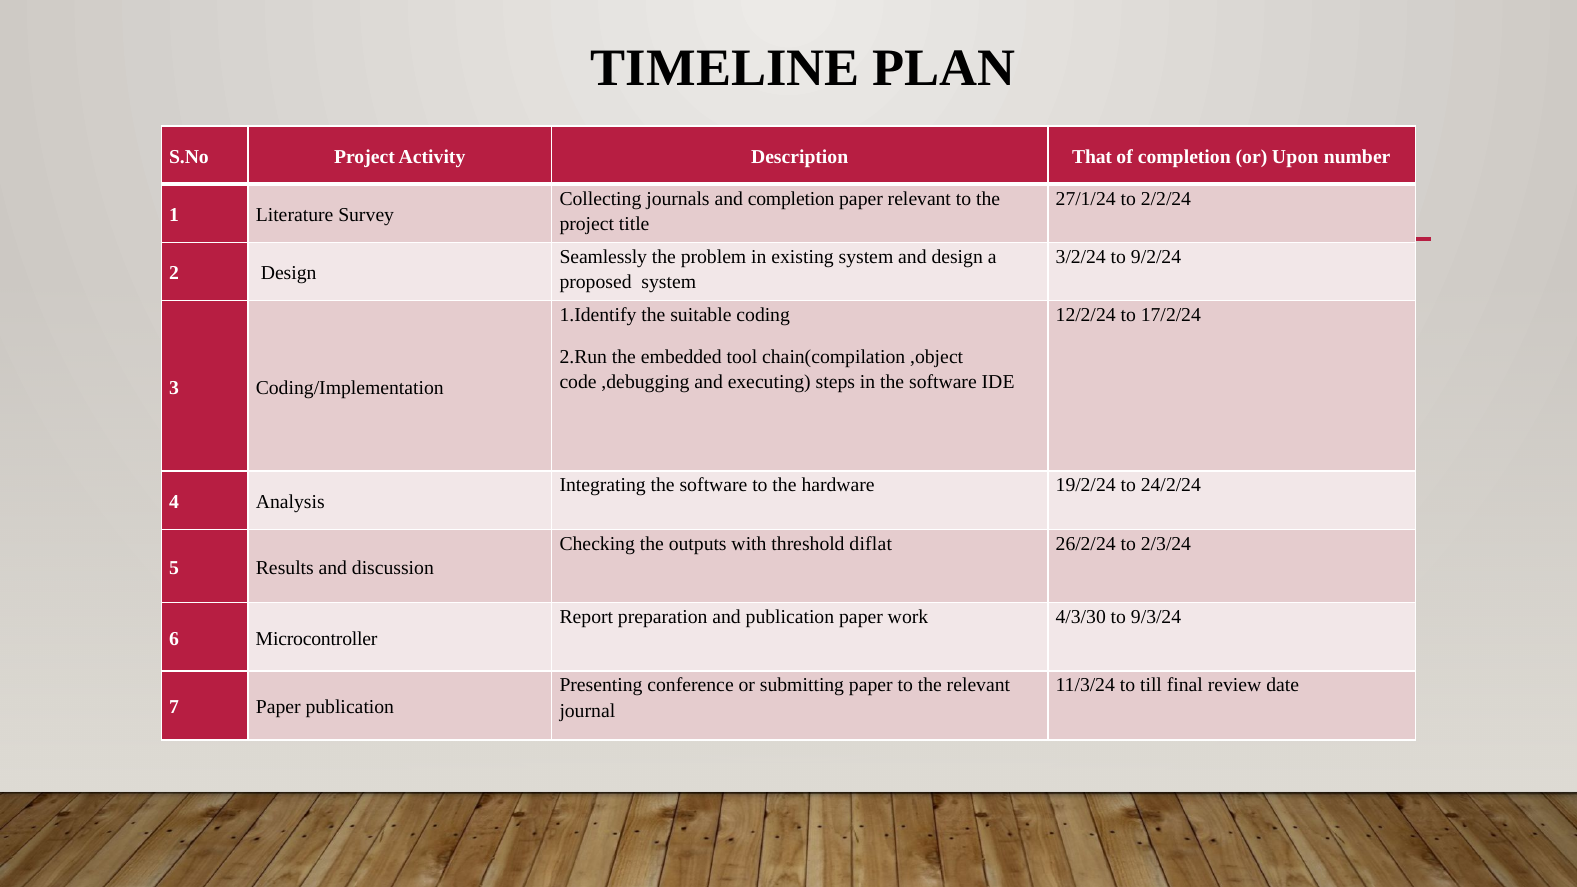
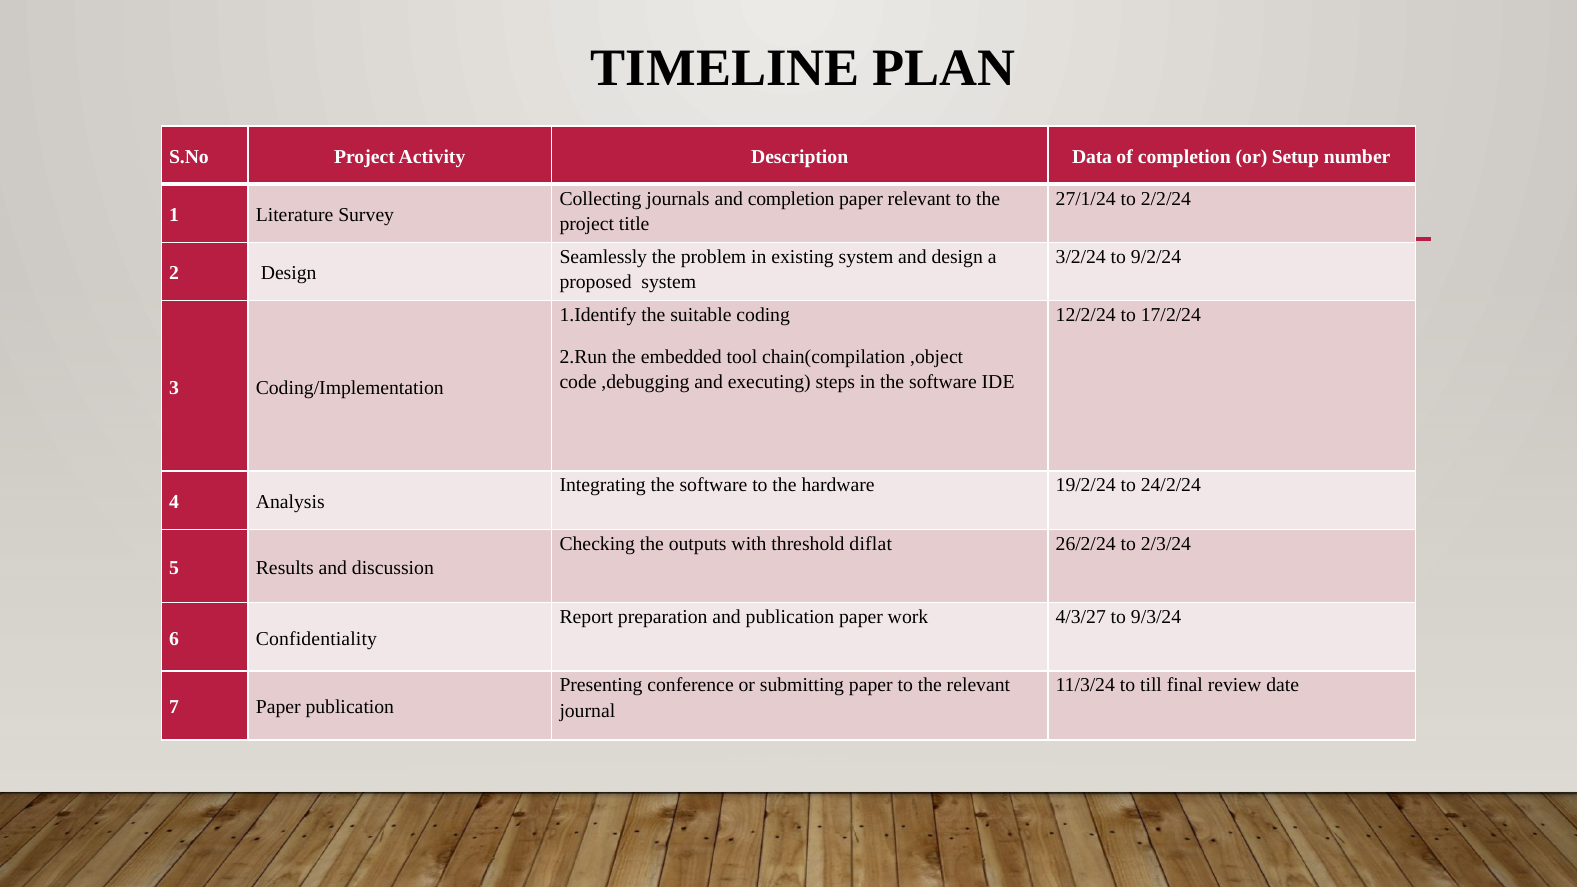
That: That -> Data
Upon: Upon -> Setup
4/3/30: 4/3/30 -> 4/3/27
Microcontroller: Microcontroller -> Confidentiality
